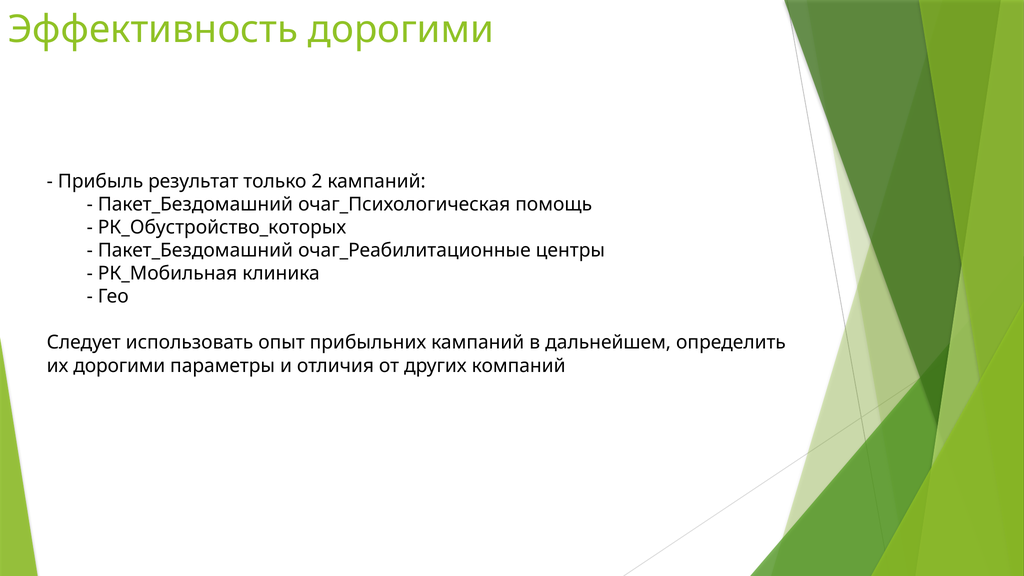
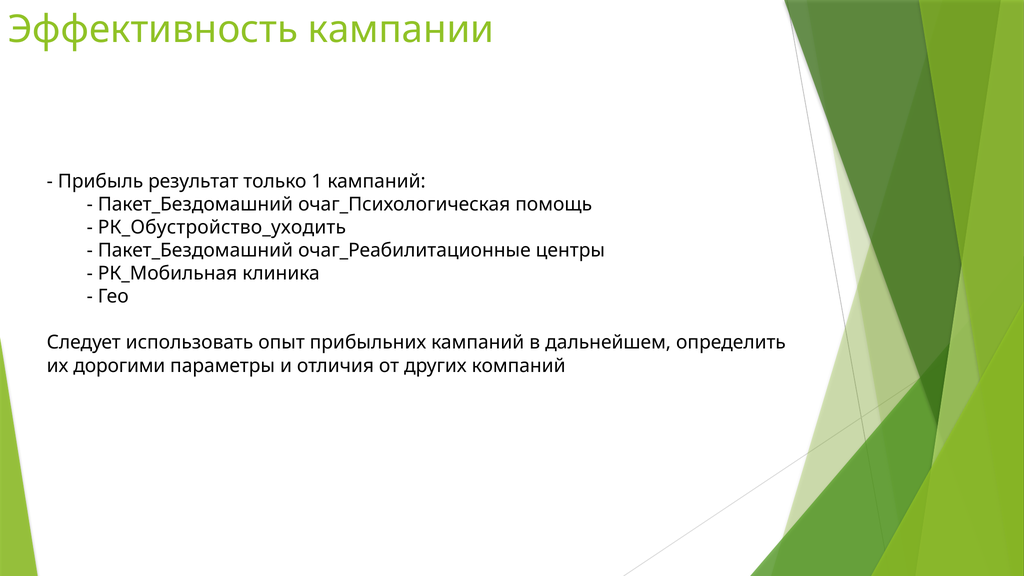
Эффективность дорогими: дорогими -> кампании
2: 2 -> 1
РК_Обустройство_которых: РК_Обустройство_которых -> РК_Обустройство_уходить
